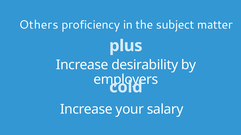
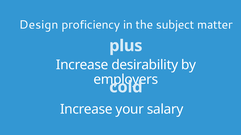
Others: Others -> Design
